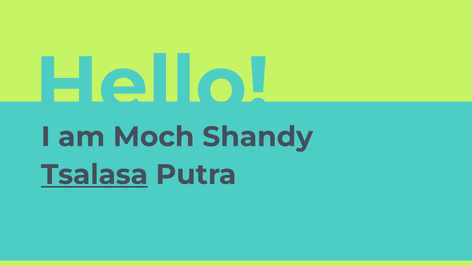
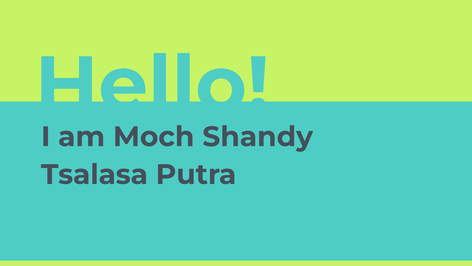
Tsalasa underline: present -> none
